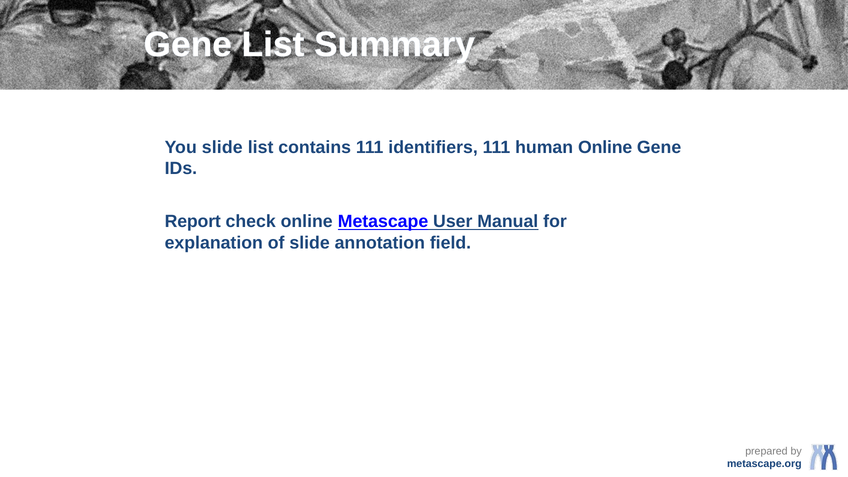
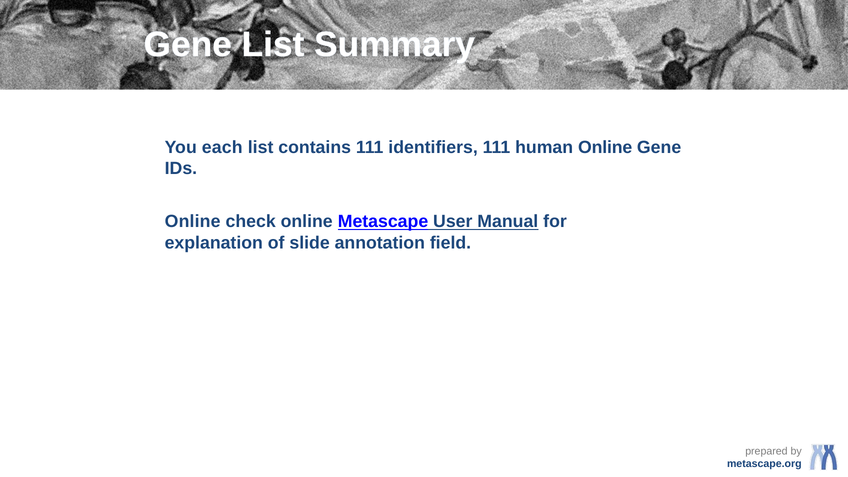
You slide: slide -> each
Report at (193, 222): Report -> Online
